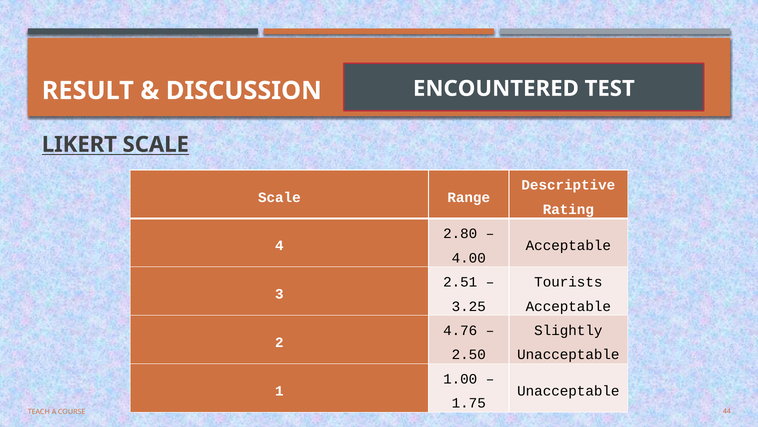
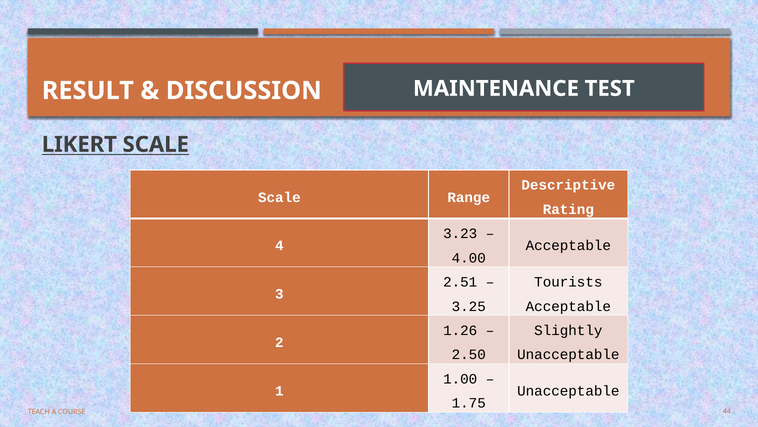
ENCOUNTERED: ENCOUNTERED -> MAINTENANCE
2.80: 2.80 -> 3.23
4.76: 4.76 -> 1.26
